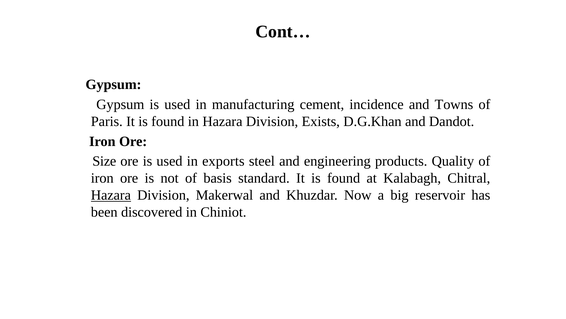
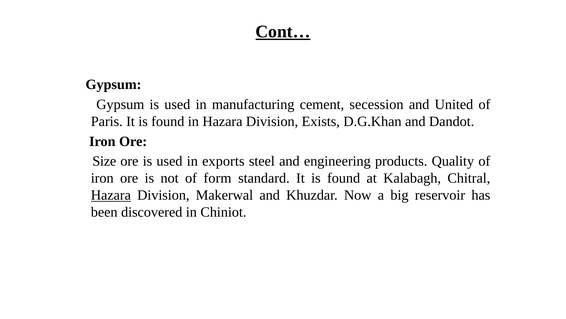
Cont… underline: none -> present
incidence: incidence -> secession
Towns: Towns -> United
basis: basis -> form
